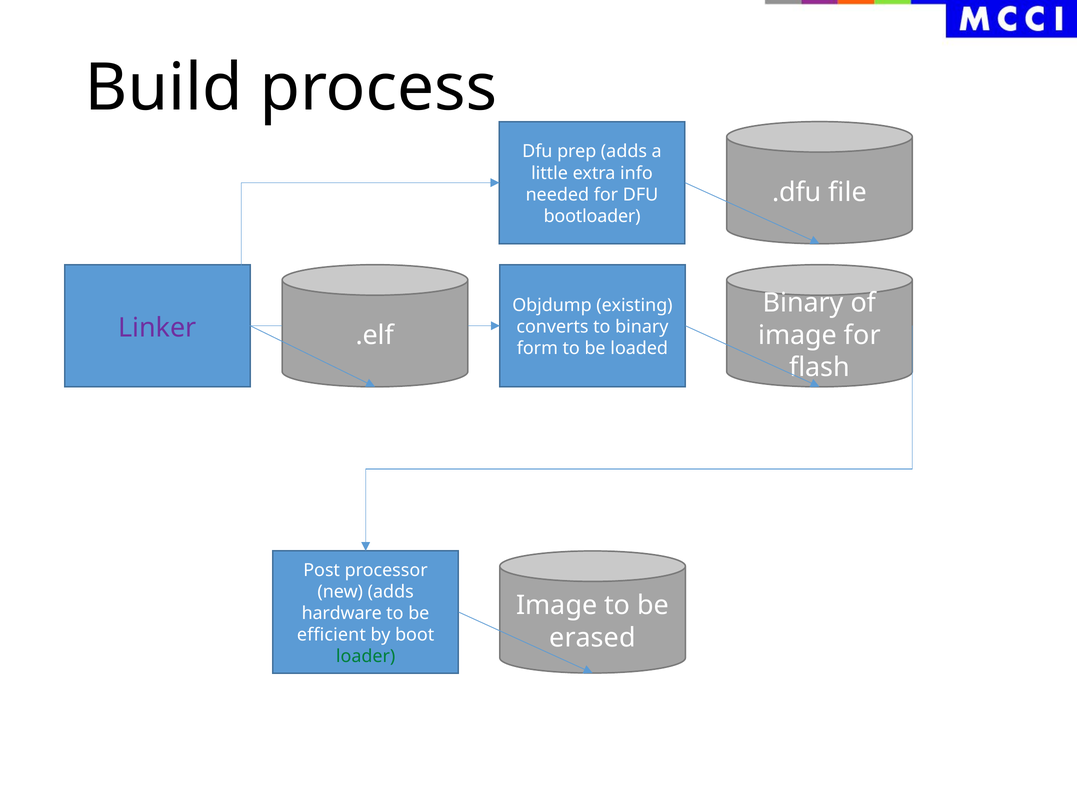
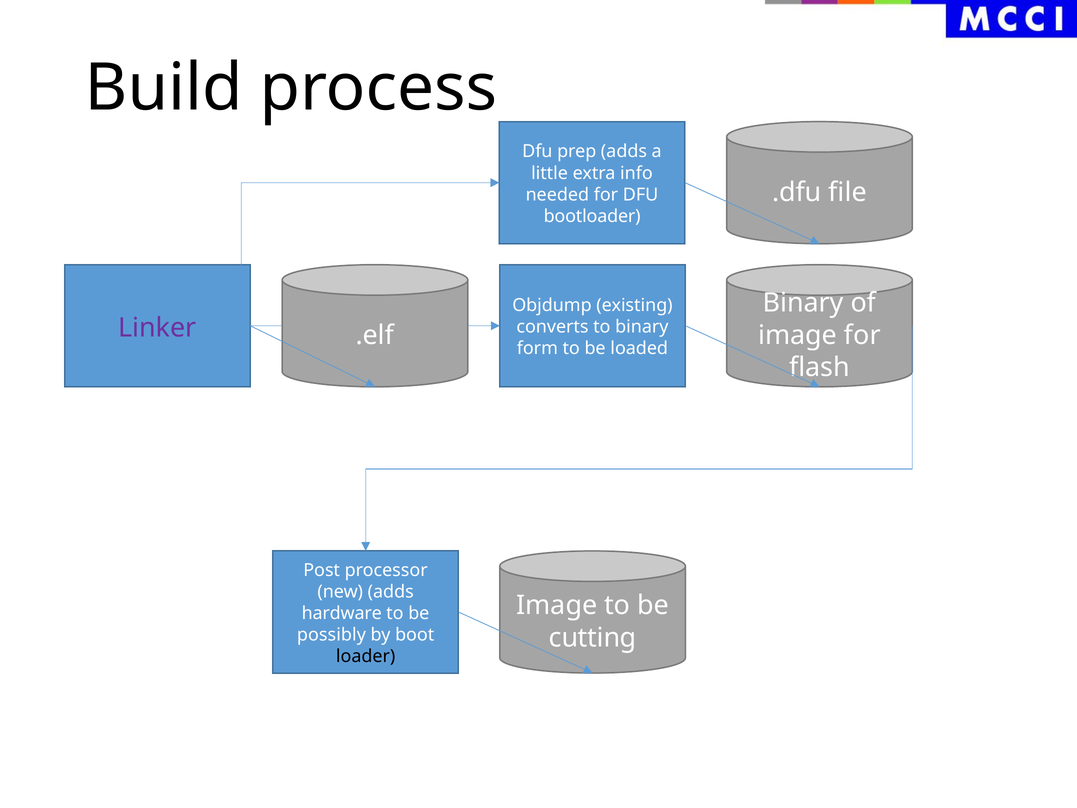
efficient: efficient -> possibly
erased: erased -> cutting
loader colour: green -> black
